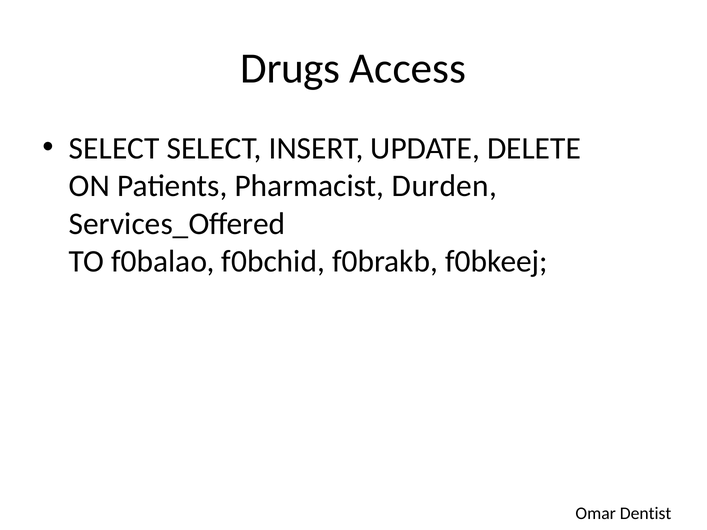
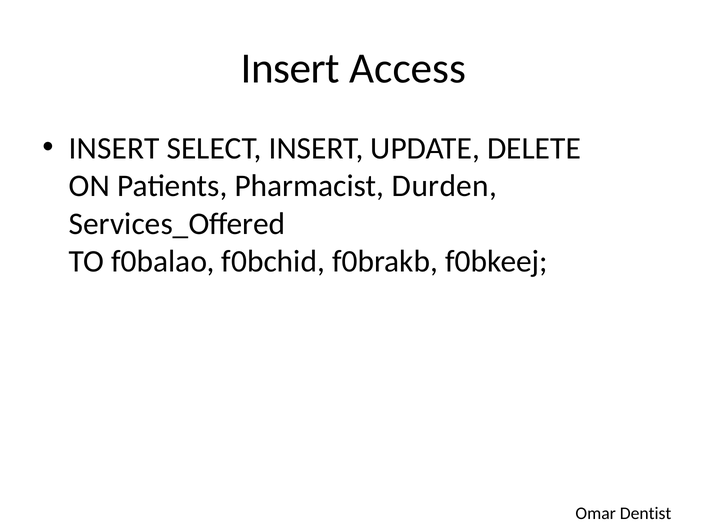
Drugs at (290, 68): Drugs -> Insert
SELECT at (114, 148): SELECT -> INSERT
